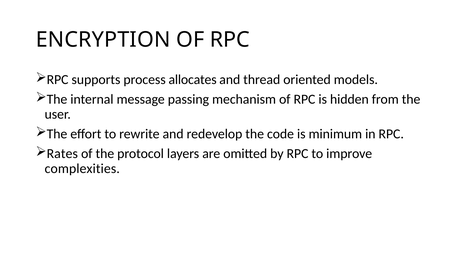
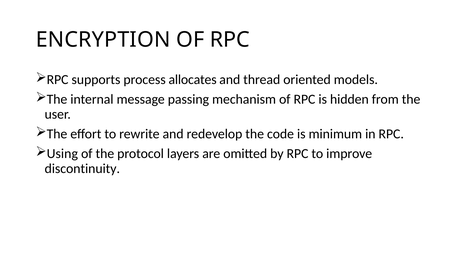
Rates: Rates -> Using
complexities: complexities -> discontinuity
